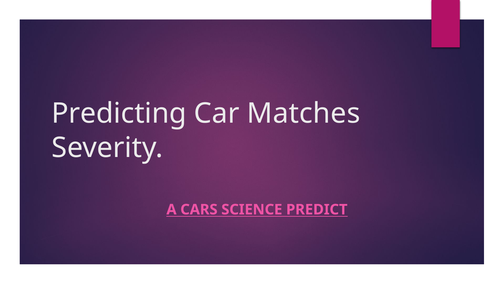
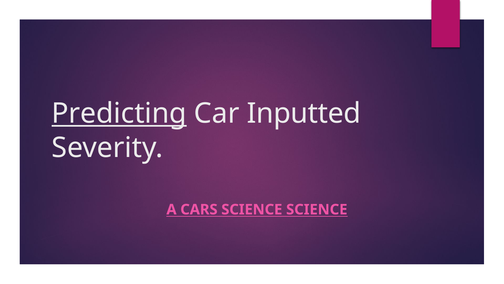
Predicting underline: none -> present
Matches: Matches -> Inputted
SCIENCE PREDICT: PREDICT -> SCIENCE
